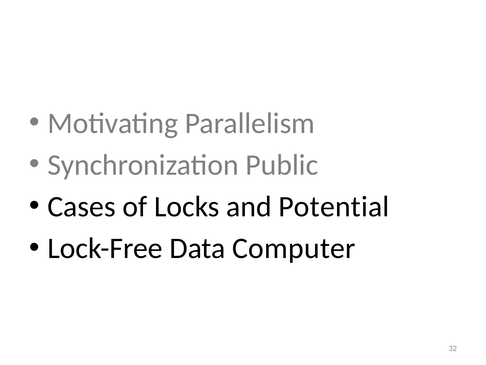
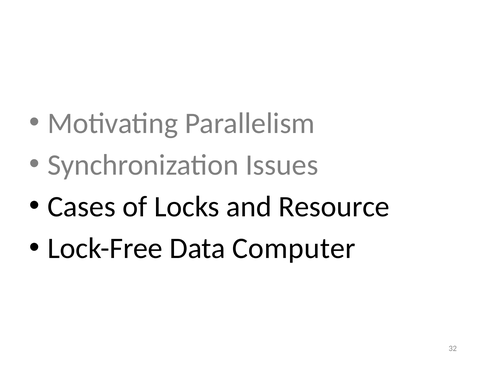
Public: Public -> Issues
Potential: Potential -> Resource
